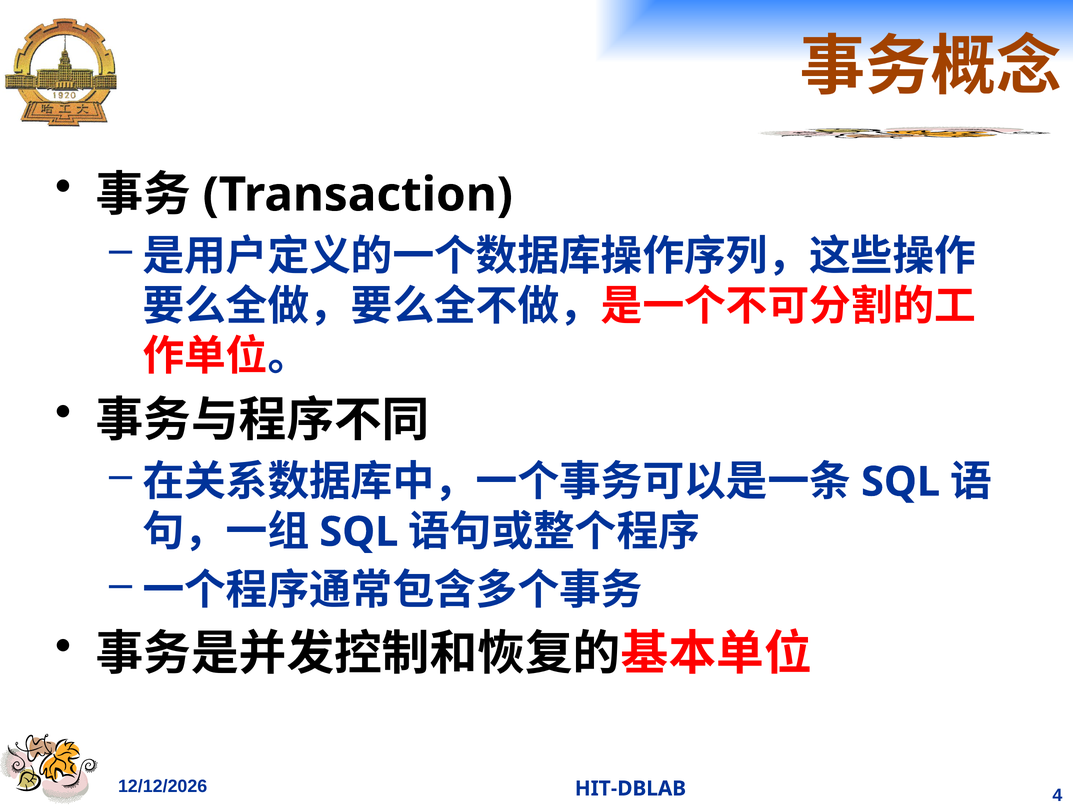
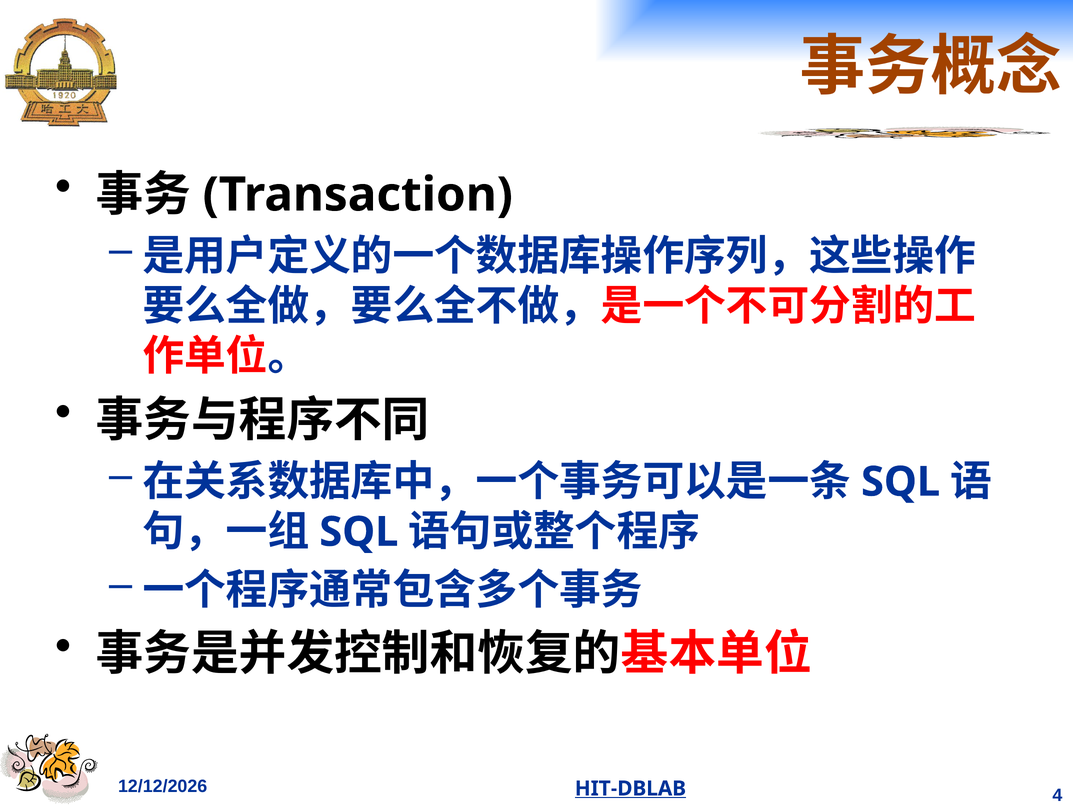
HIT-DBLAB underline: none -> present
